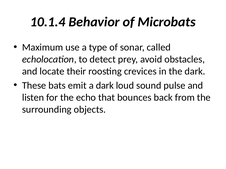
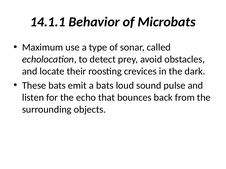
10.1.4: 10.1.4 -> 14.1.1
a dark: dark -> bats
